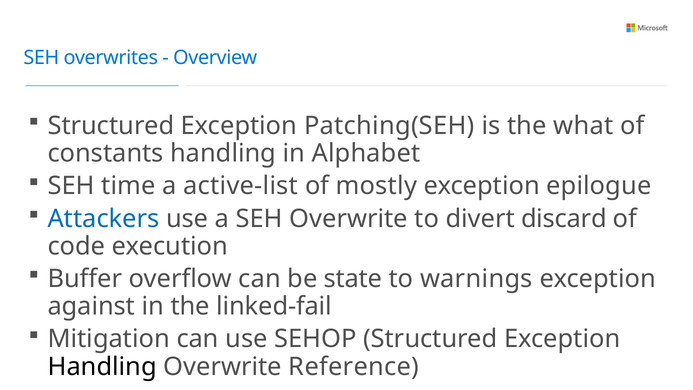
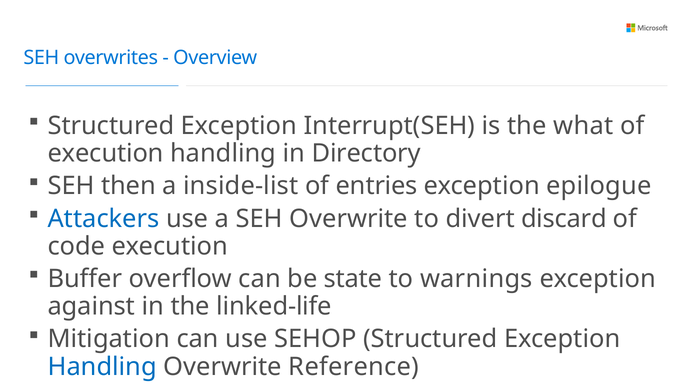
Patching(SEH: Patching(SEH -> Interrupt(SEH
constants at (106, 153): constants -> execution
Alphabet: Alphabet -> Directory
time: time -> then
active-list: active-list -> inside-list
mostly: mostly -> entries
linked-fail: linked-fail -> linked-life
Handling at (102, 366) colour: black -> blue
